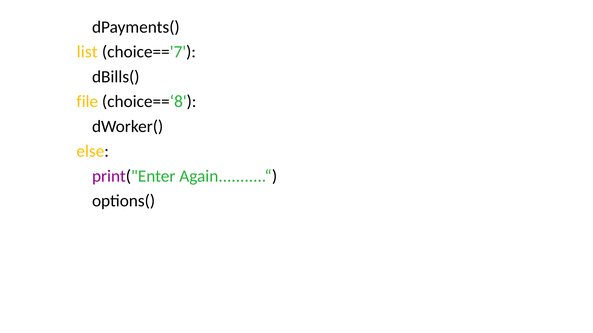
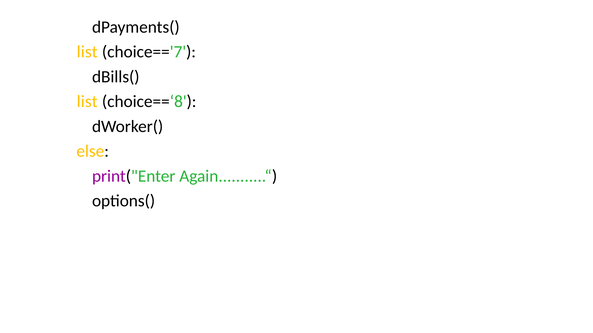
file at (87, 102): file -> list
